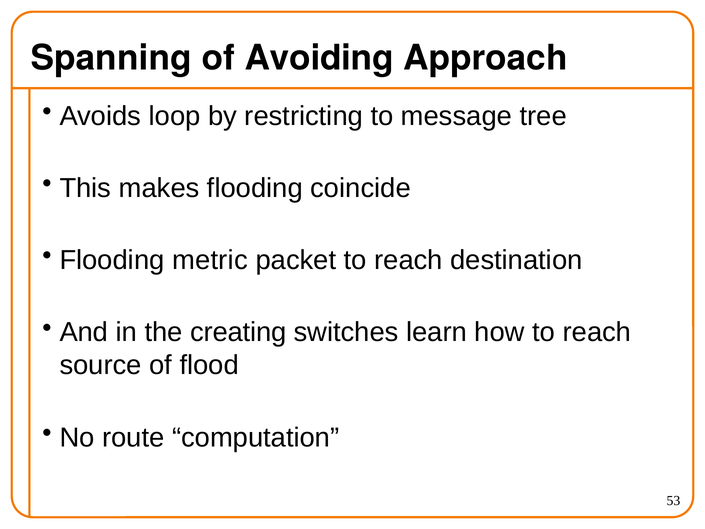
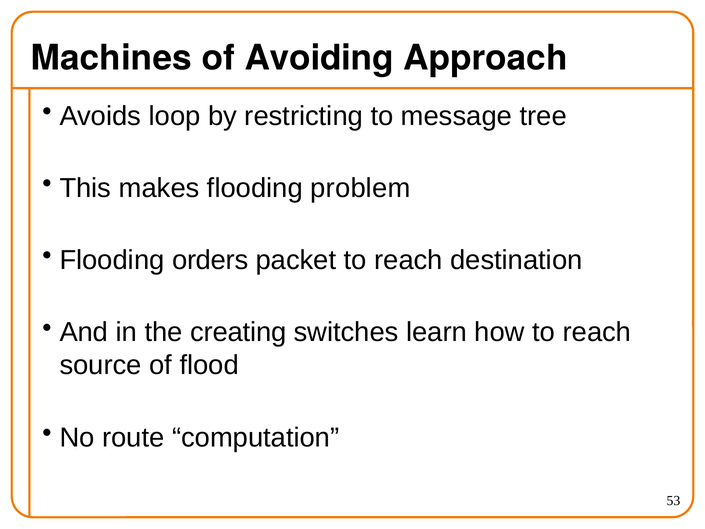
Spanning: Spanning -> Machines
coincide: coincide -> problem
metric: metric -> orders
